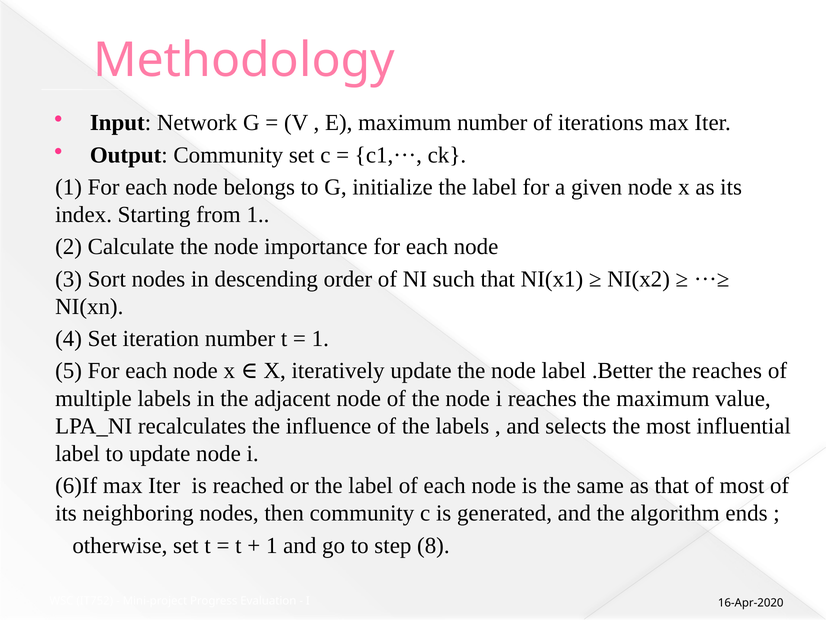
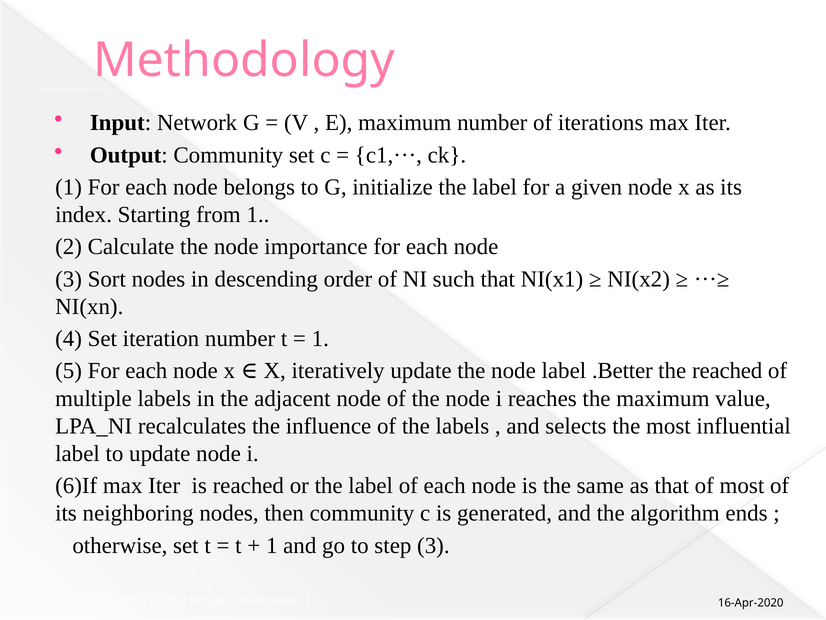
the reaches: reaches -> reached
step 8: 8 -> 3
